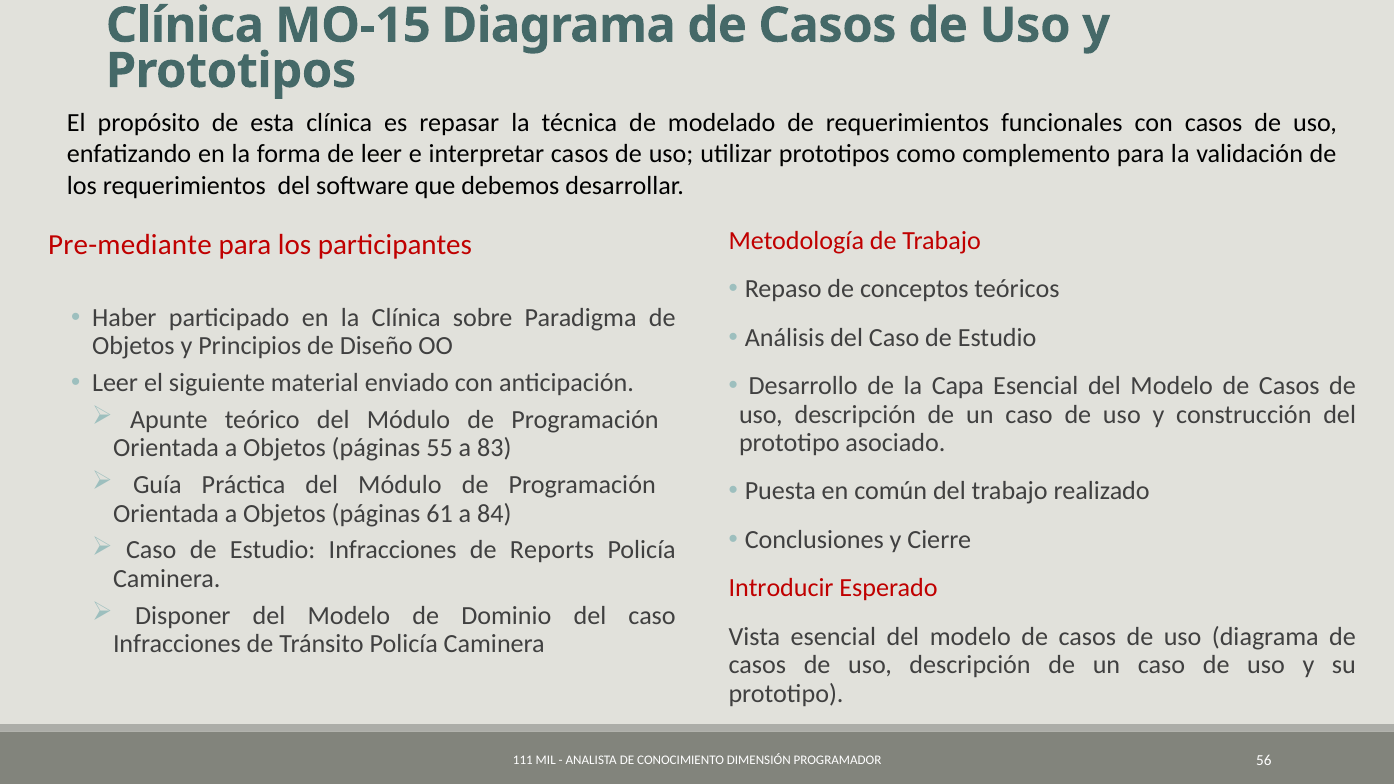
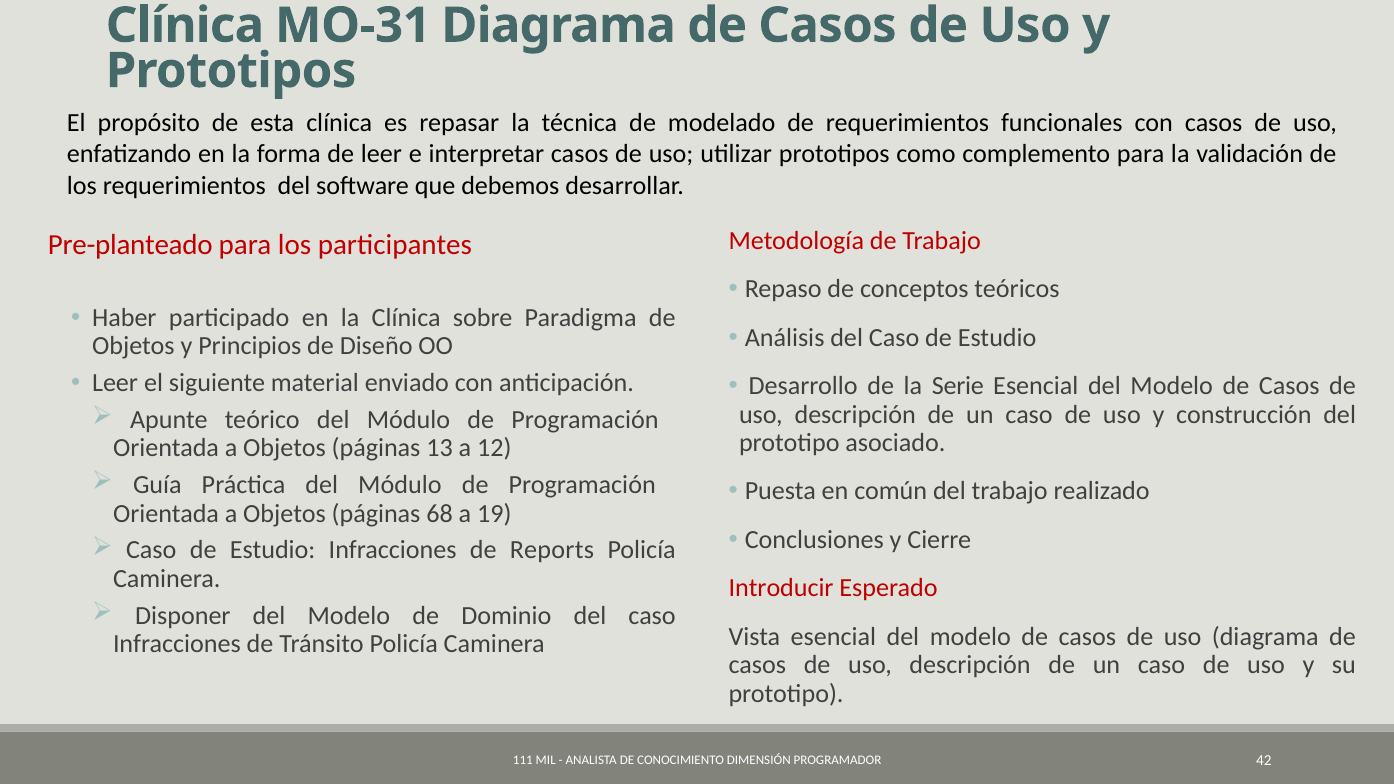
MO-15: MO-15 -> MO-31
Pre-mediante: Pre-mediante -> Pre-planteado
Capa: Capa -> Serie
55: 55 -> 13
83: 83 -> 12
61: 61 -> 68
84: 84 -> 19
56: 56 -> 42
